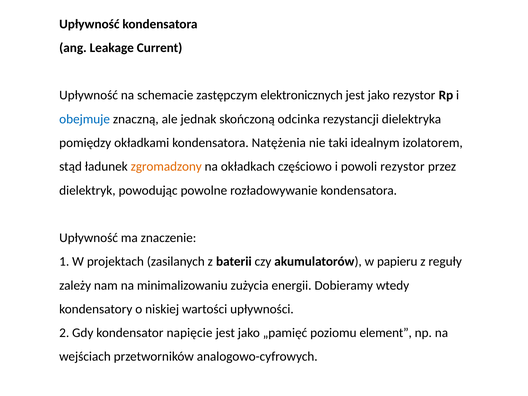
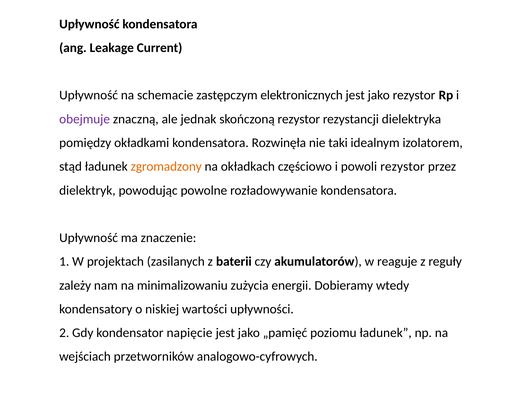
obejmuje colour: blue -> purple
skończoną odcinka: odcinka -> rezystor
Natężenia: Natężenia -> Rozwinęła
papieru: papieru -> reaguje
poziomu element: element -> ładunek
